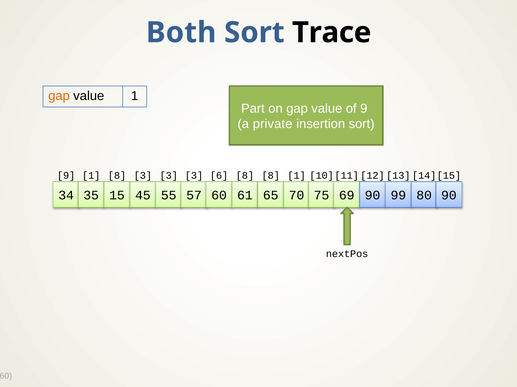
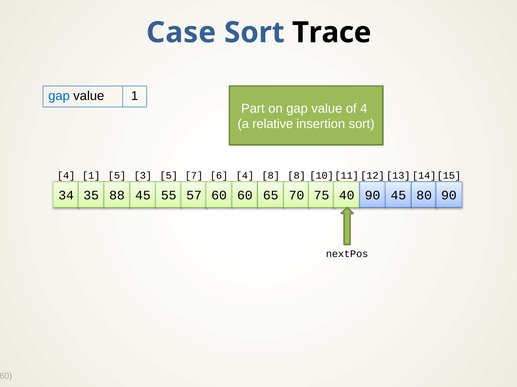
Both: Both -> Case
gap at (59, 96) colour: orange -> blue
of 9: 9 -> 4
private: private -> relative
9 at (66, 176): 9 -> 4
1 8: 8 -> 5
3 3: 3 -> 5
3 at (194, 176): 3 -> 7
6 8: 8 -> 4
8 1: 1 -> 8
35 15: 15 -> 88
60 61: 61 -> 60
69: 69 -> 40
90 99: 99 -> 45
